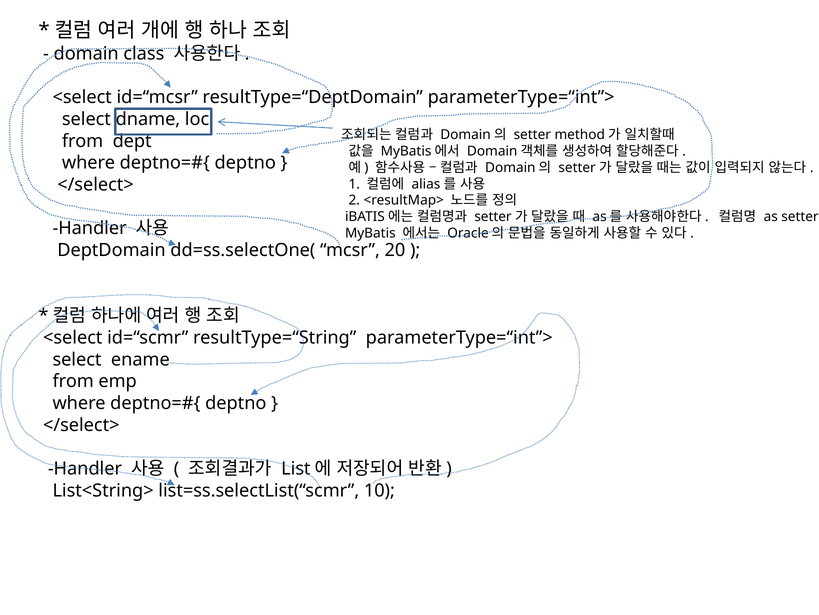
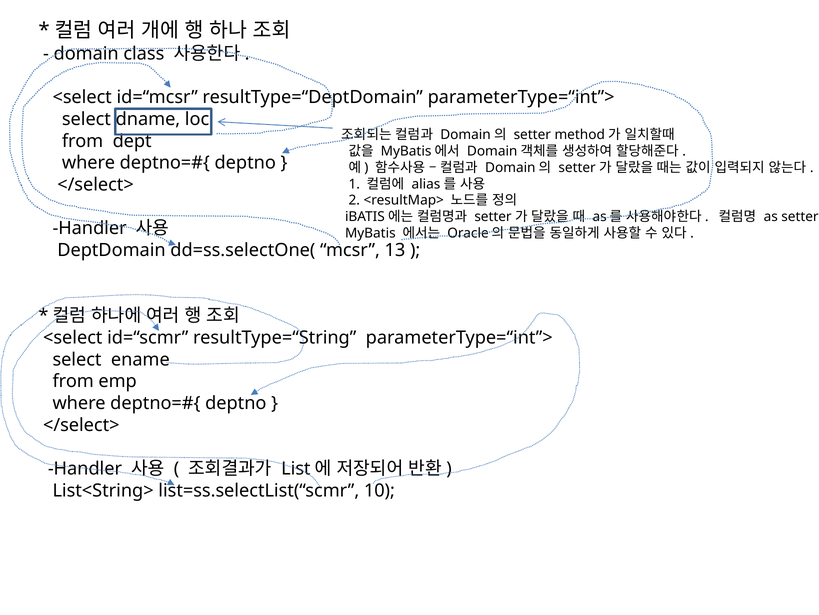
20: 20 -> 13
